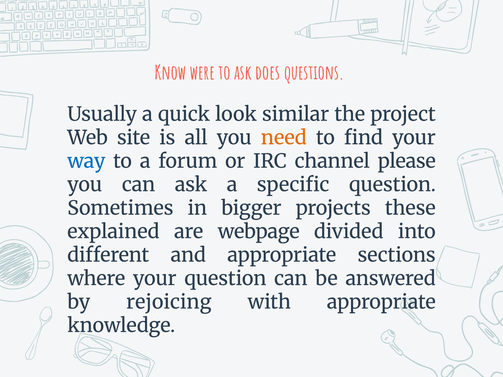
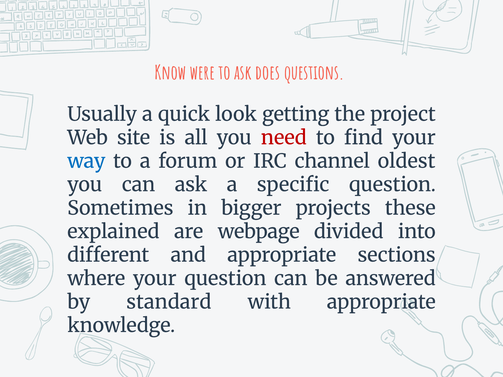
similar: similar -> getting
need colour: orange -> red
please: please -> oldest
rejoicing: rejoicing -> standard
